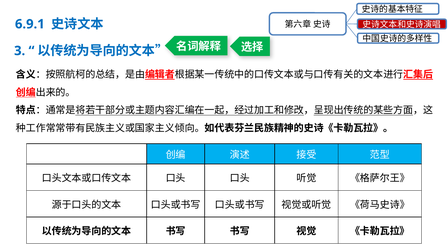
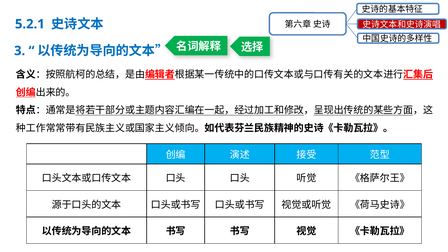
6.9.1: 6.9.1 -> 5.2.1
